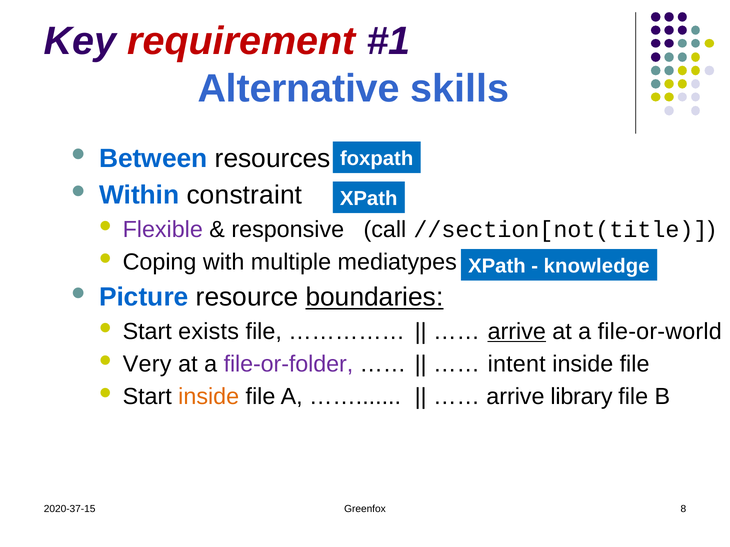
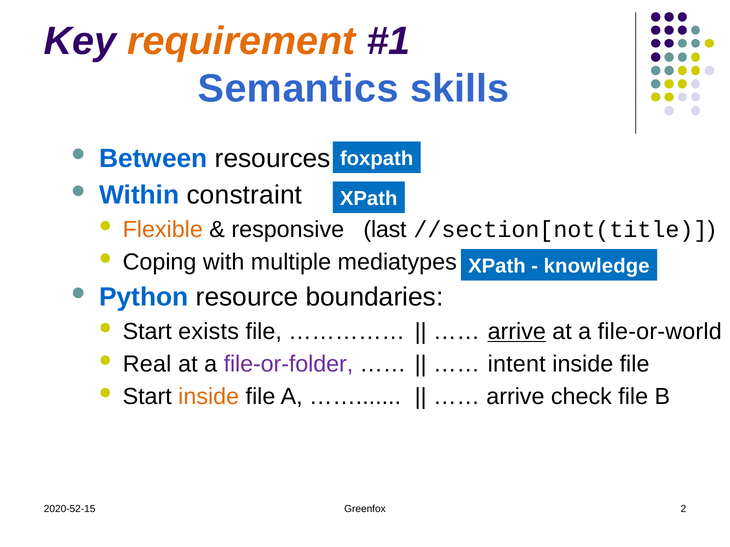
requirement colour: red -> orange
Alternative: Alternative -> Semantics
Flexible colour: purple -> orange
call: call -> last
Picture: Picture -> Python
boundaries underline: present -> none
Very: Very -> Real
library: library -> check
2020-37-15: 2020-37-15 -> 2020-52-15
8: 8 -> 2
